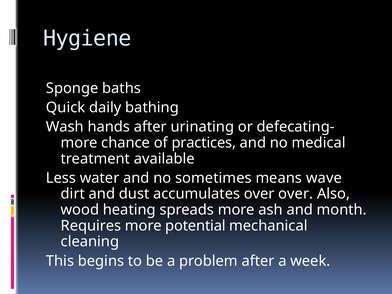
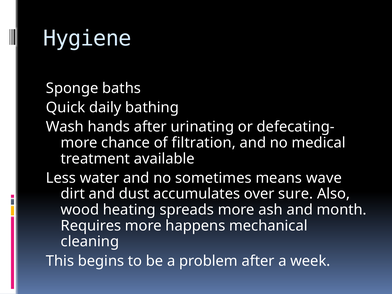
practices: practices -> filtration
over over: over -> sure
potential: potential -> happens
